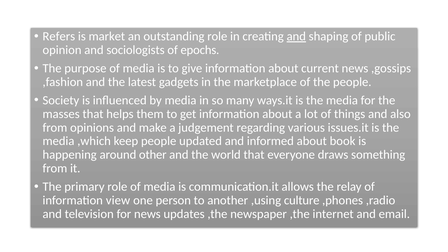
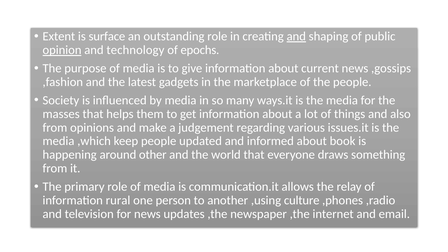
Refers: Refers -> Extent
market: market -> surface
opinion underline: none -> present
sociologists: sociologists -> technology
view: view -> rural
